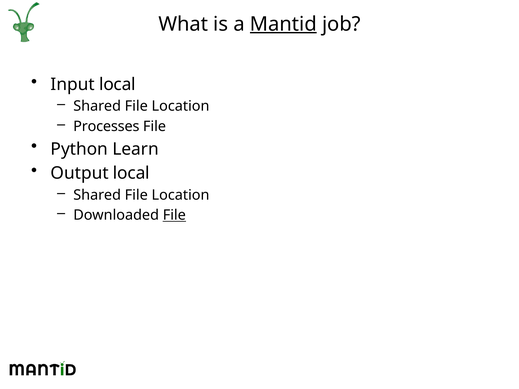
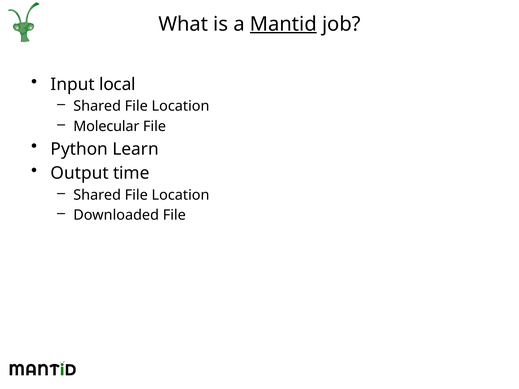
Processes: Processes -> Molecular
Output local: local -> time
File at (174, 215) underline: present -> none
